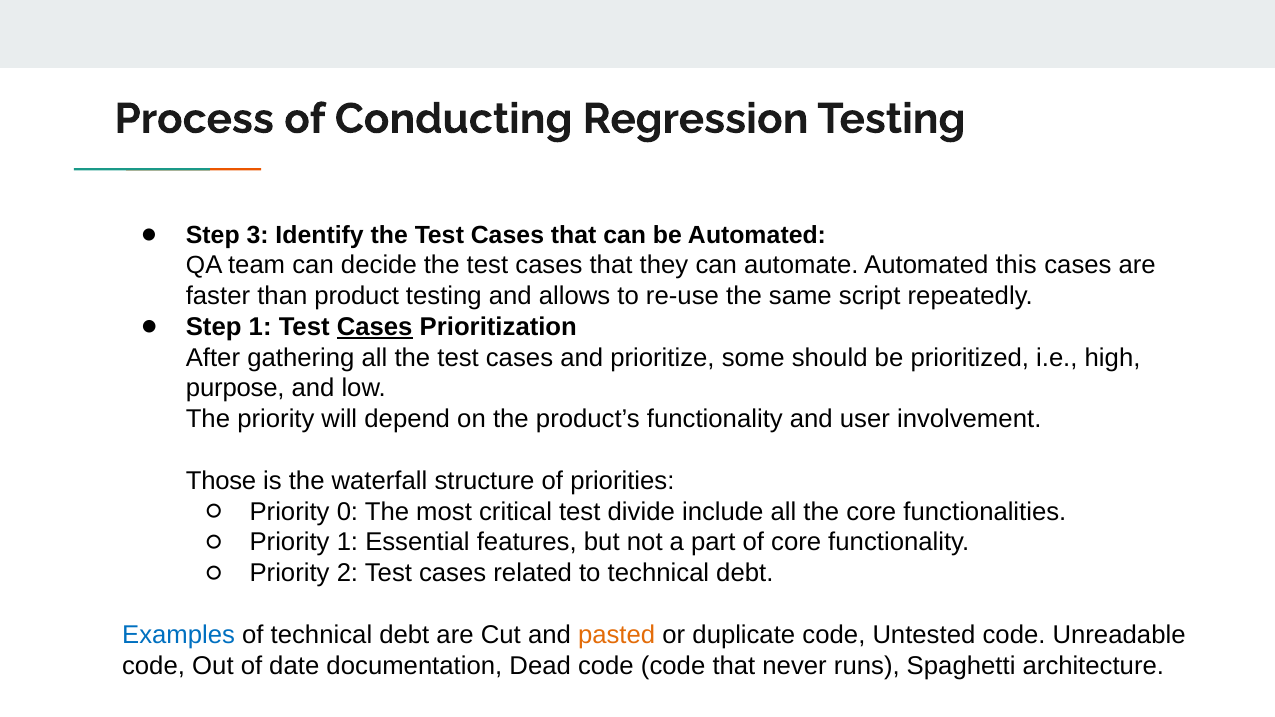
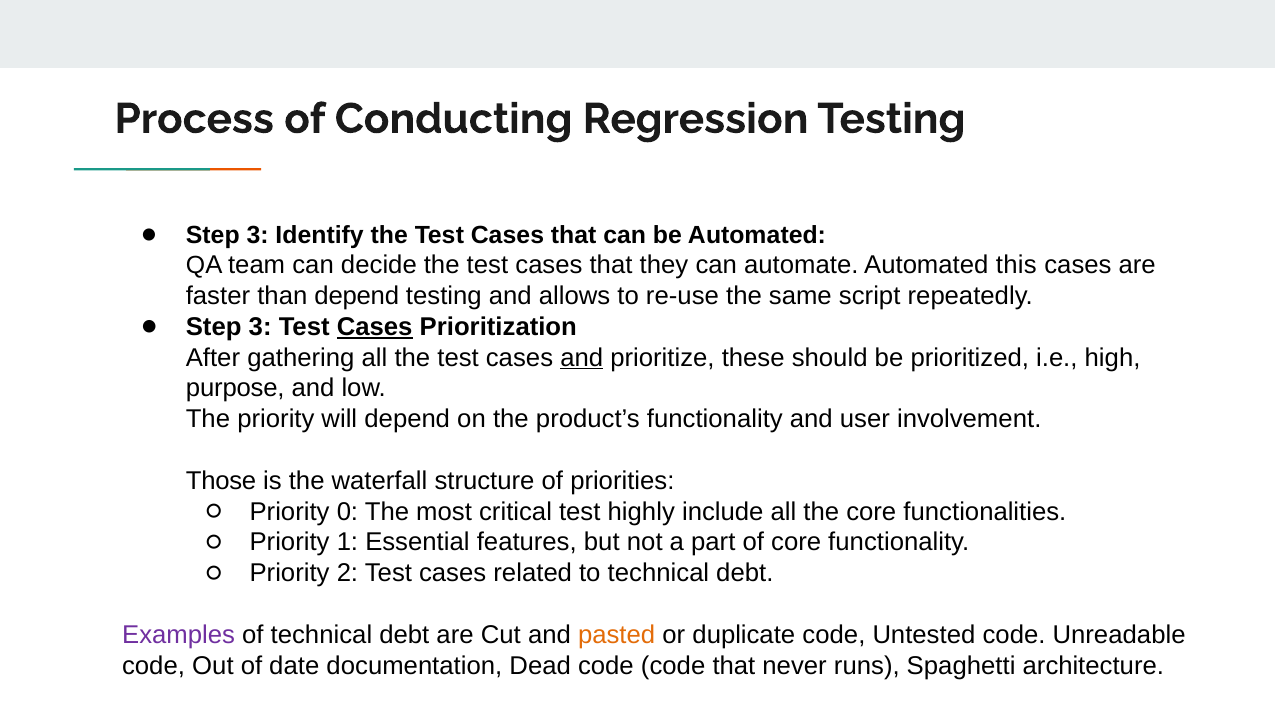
than product: product -> depend
1 at (260, 327): 1 -> 3
and at (582, 358) underline: none -> present
some: some -> these
divide: divide -> highly
Examples colour: blue -> purple
